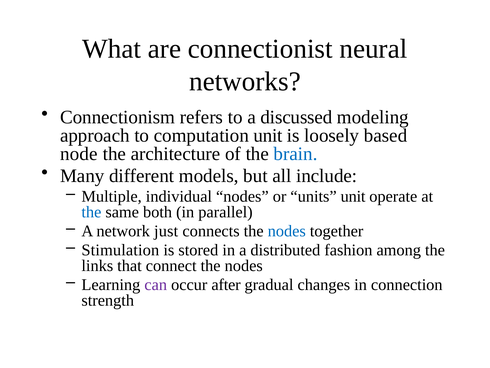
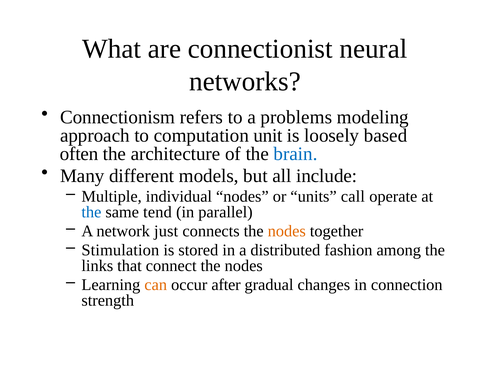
discussed: discussed -> problems
node: node -> often
units unit: unit -> call
both: both -> tend
nodes at (287, 231) colour: blue -> orange
can colour: purple -> orange
